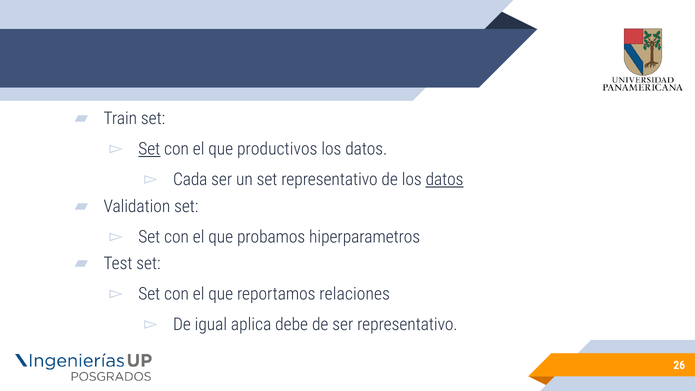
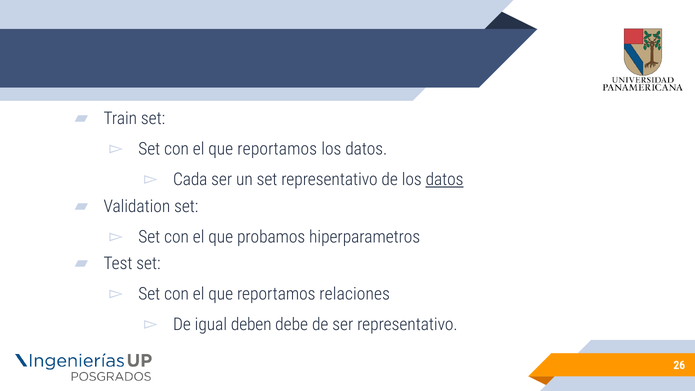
Set at (149, 149) underline: present -> none
productivos at (277, 149): productivos -> reportamos
aplica: aplica -> deben
